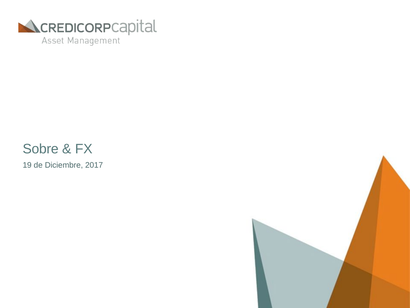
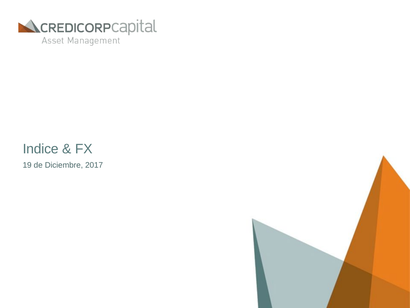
Sobre: Sobre -> Indice
